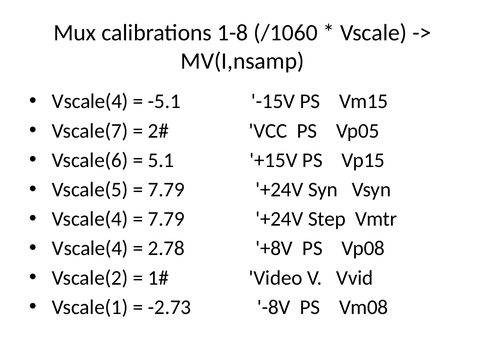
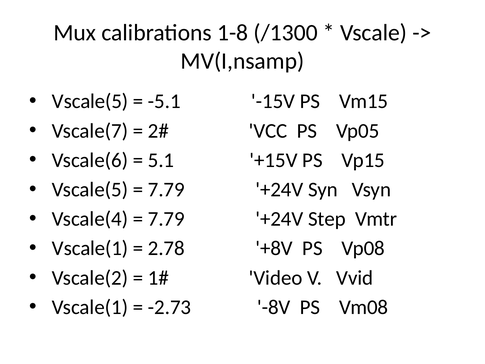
/1060: /1060 -> /1300
Vscale(4 at (90, 101): Vscale(4 -> Vscale(5
Vscale(4 at (90, 248): Vscale(4 -> Vscale(1
